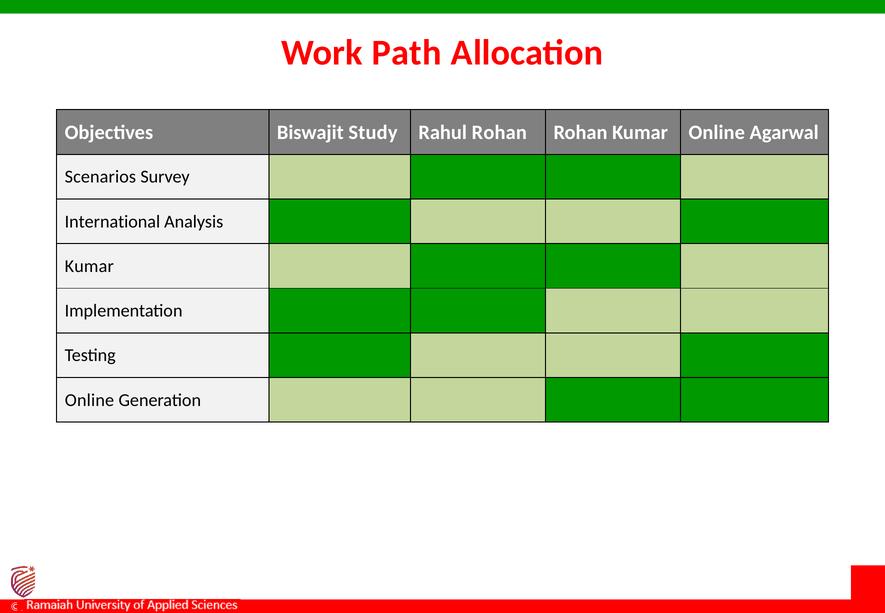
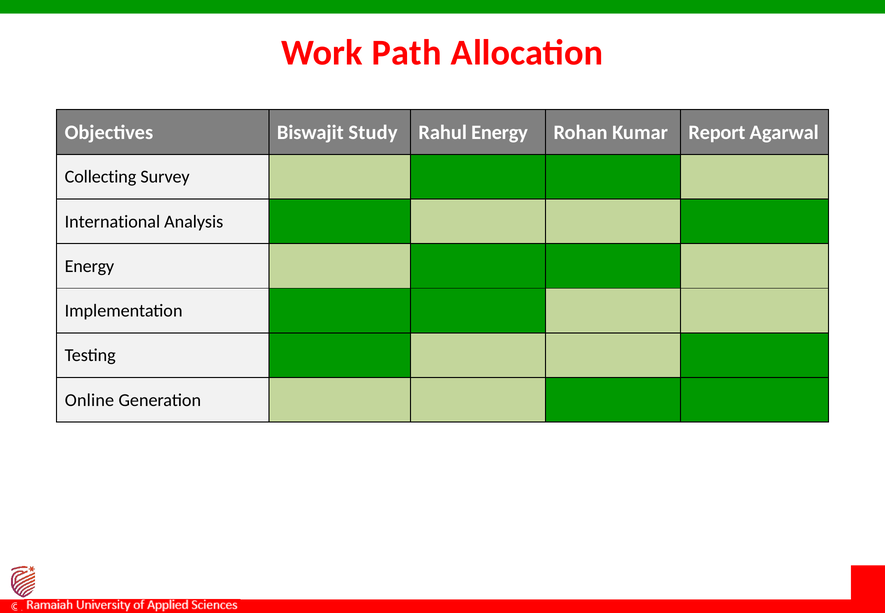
Rahul Rohan: Rohan -> Energy
Kumar Online: Online -> Report
Scenarios: Scenarios -> Collecting
Kumar at (89, 266): Kumar -> Energy
